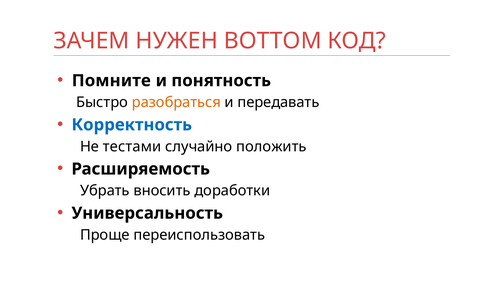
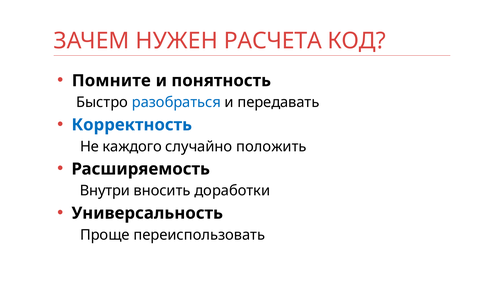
BOTTOM: BOTTOM -> РАСЧЕТА
разобраться colour: orange -> blue
тестами: тестами -> каждого
Убрать: Убрать -> Внутри
